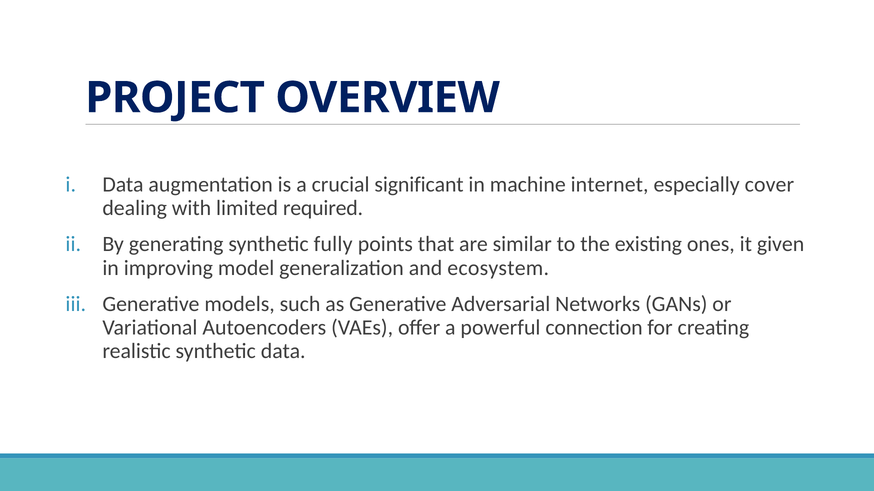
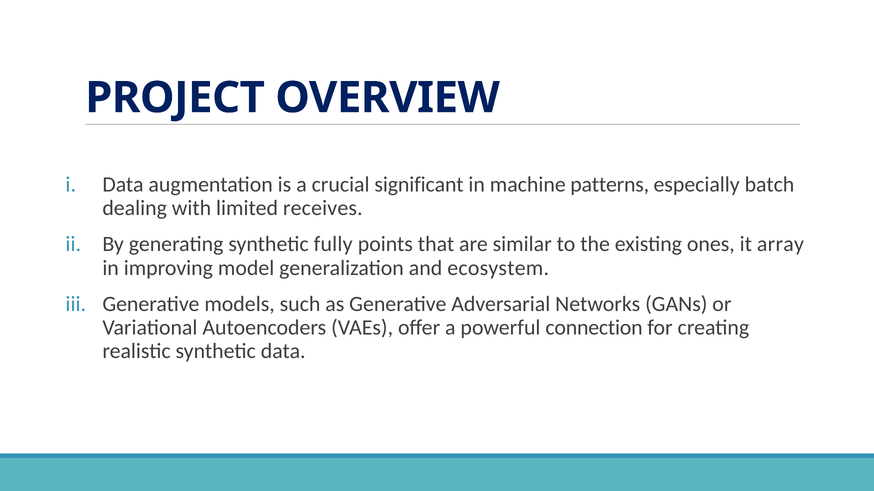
internet: internet -> patterns
cover: cover -> batch
required: required -> receives
given: given -> array
